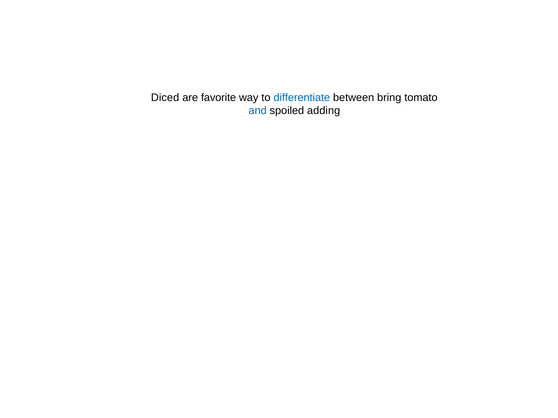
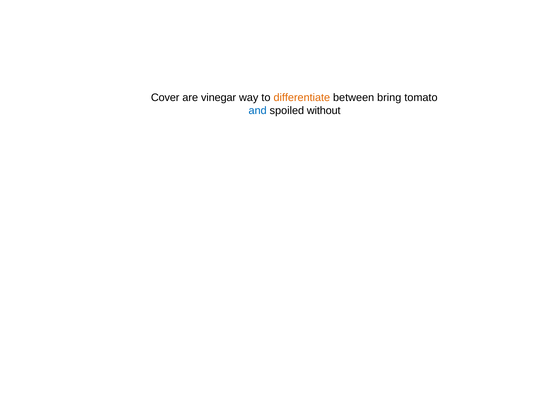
Diced: Diced -> Cover
favorite: favorite -> vinegar
differentiate colour: blue -> orange
adding: adding -> without
